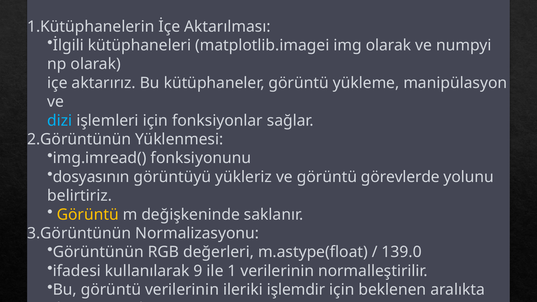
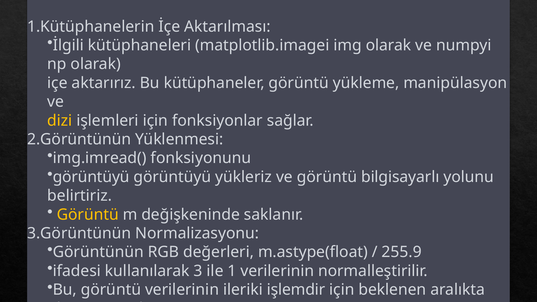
dizi colour: light blue -> yellow
dosyasının at (91, 177): dosyasının -> görüntüyü
görevlerde: görevlerde -> bilgisayarlı
139.0: 139.0 -> 255.9
9: 9 -> 3
